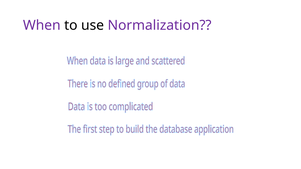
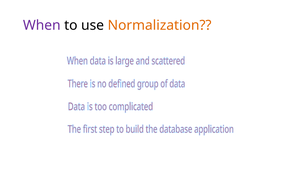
Normalization colour: purple -> orange
